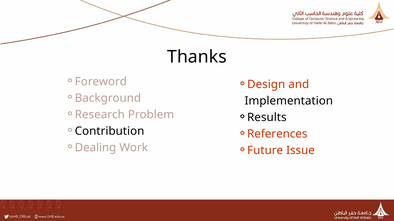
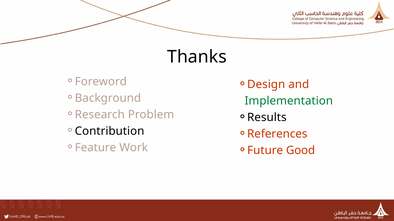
Implementation colour: black -> green
Dealing: Dealing -> Feature
Issue: Issue -> Good
